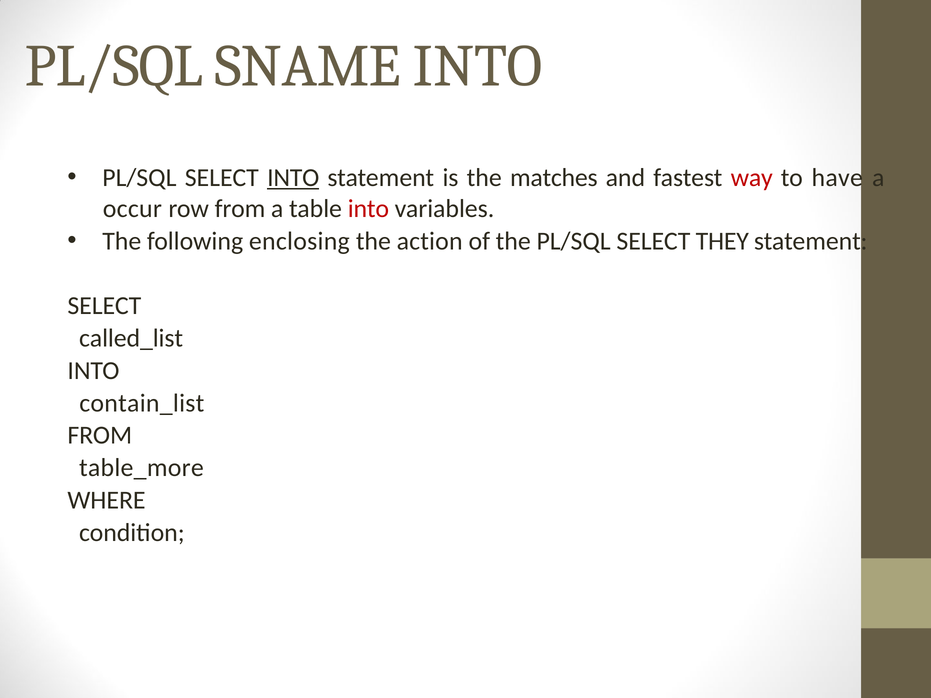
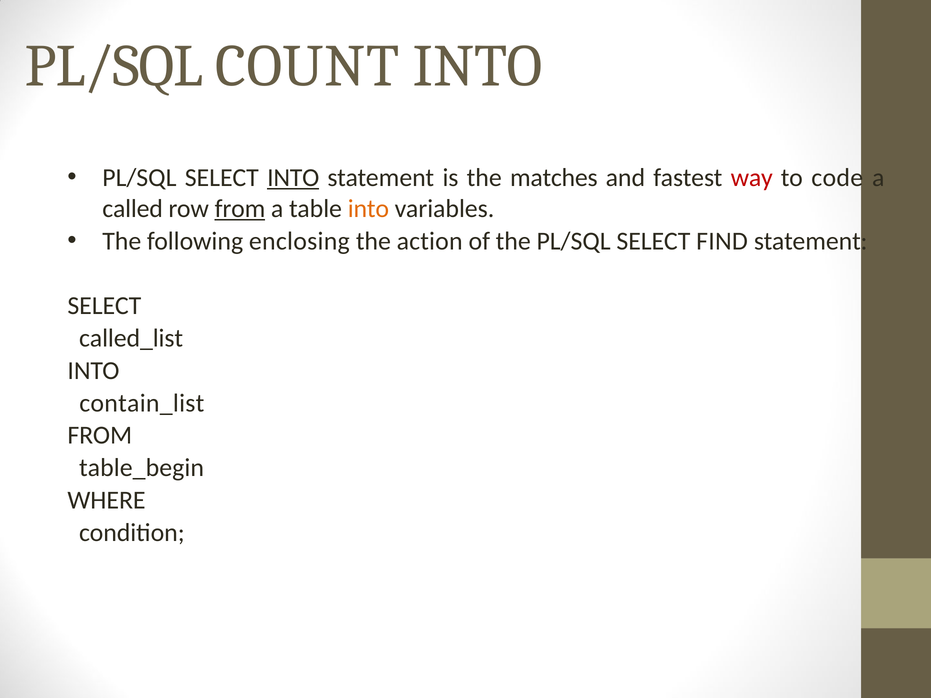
SNAME: SNAME -> COUNT
have: have -> code
occur: occur -> called
from at (240, 209) underline: none -> present
into at (368, 209) colour: red -> orange
THEY: THEY -> FIND
table_more: table_more -> table_begin
